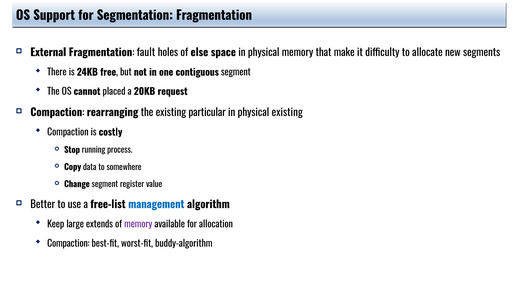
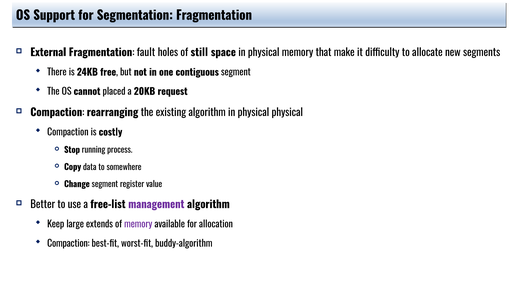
else: else -> still
existing particular: particular -> algorithm
physical existing: existing -> physical
management colour: blue -> purple
